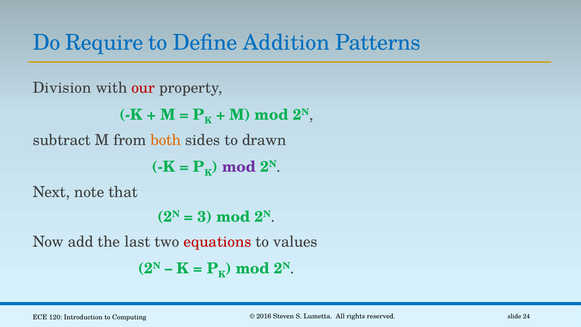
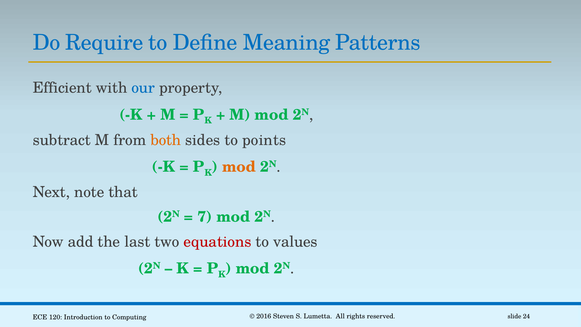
Addition: Addition -> Meaning
Division: Division -> Efficient
our colour: red -> blue
drawn: drawn -> points
mod at (239, 167) colour: purple -> orange
3: 3 -> 7
